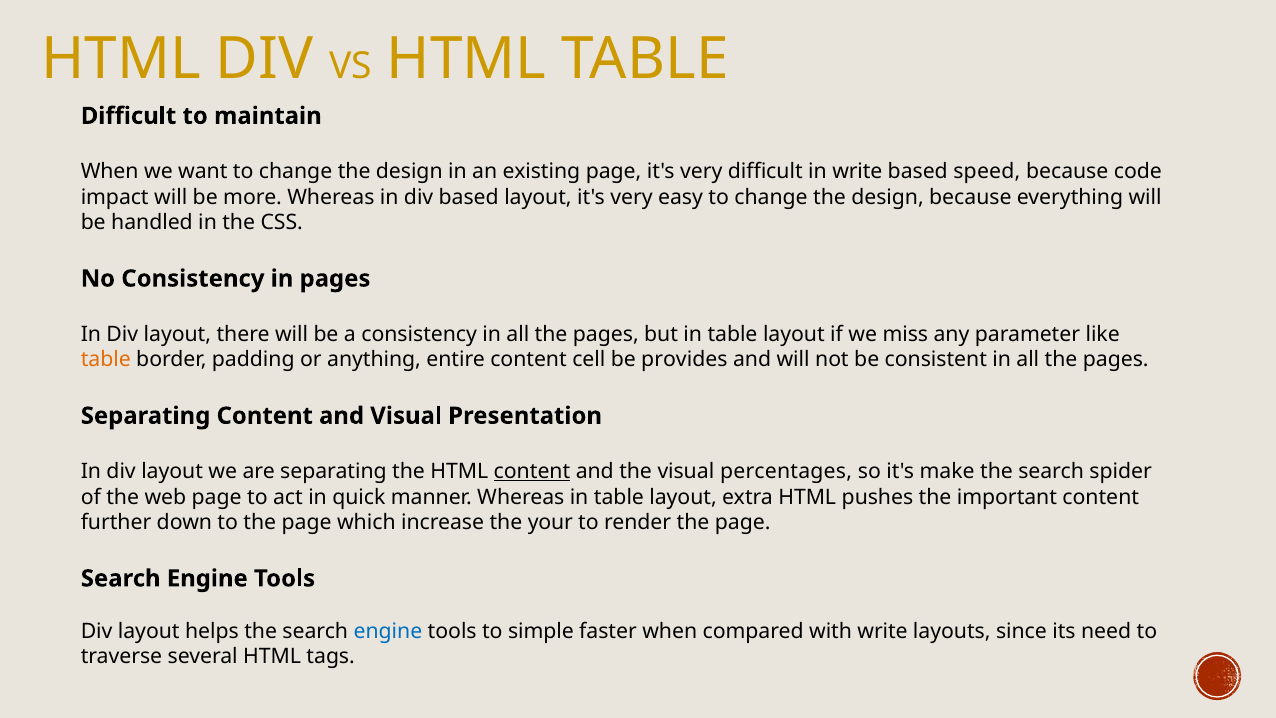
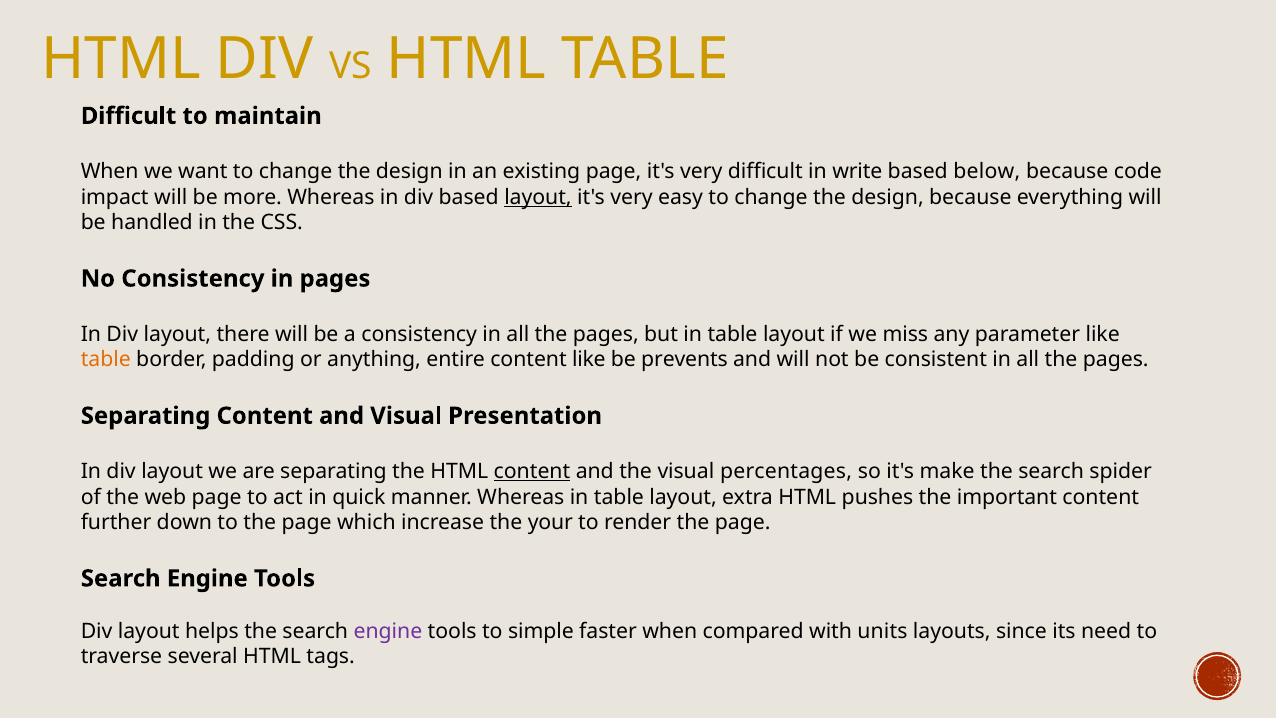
speed: speed -> below
layout at (538, 197) underline: none -> present
content cell: cell -> like
provides: provides -> prevents
engine at (388, 631) colour: blue -> purple
with write: write -> units
